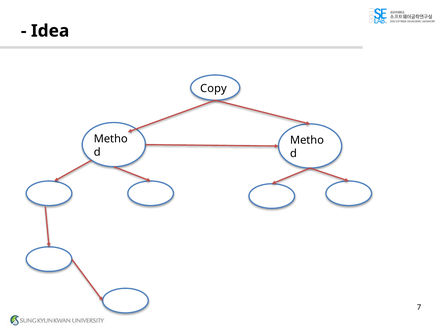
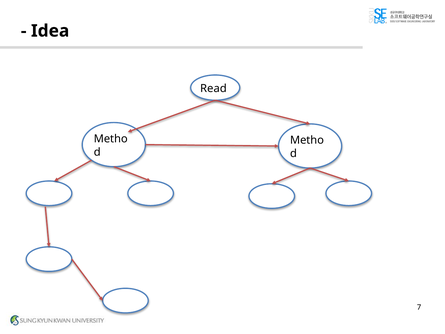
Copy: Copy -> Read
